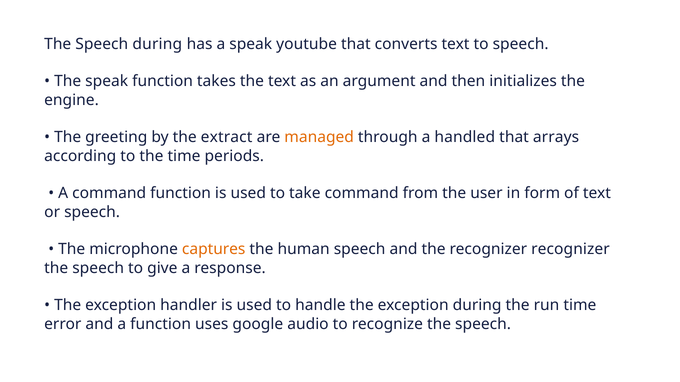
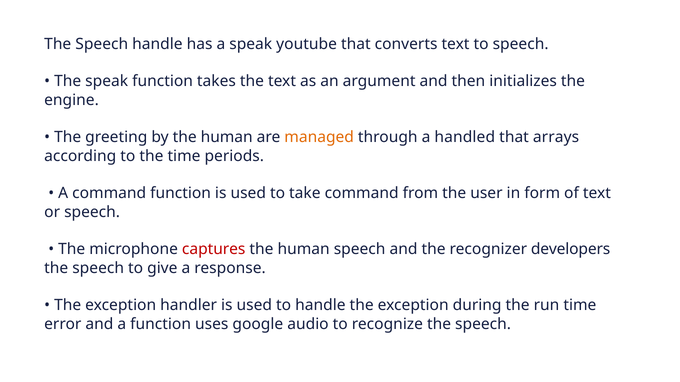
Speech during: during -> handle
by the extract: extract -> human
captures colour: orange -> red
recognizer recognizer: recognizer -> developers
